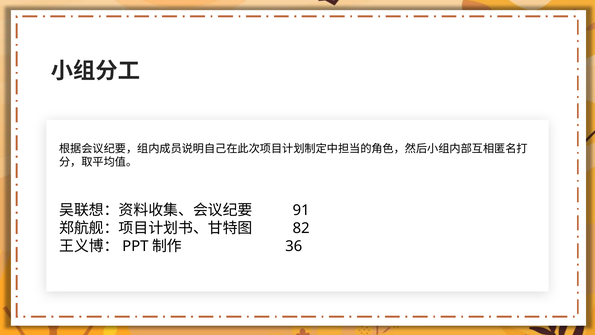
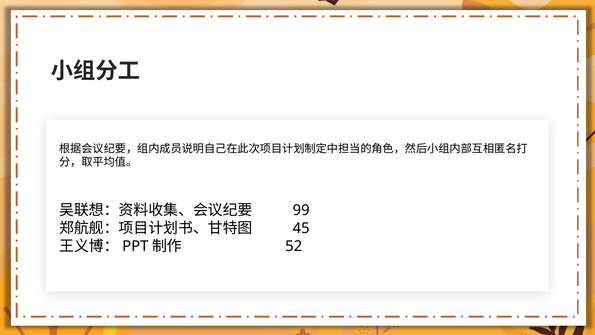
91: 91 -> 99
82: 82 -> 45
36: 36 -> 52
